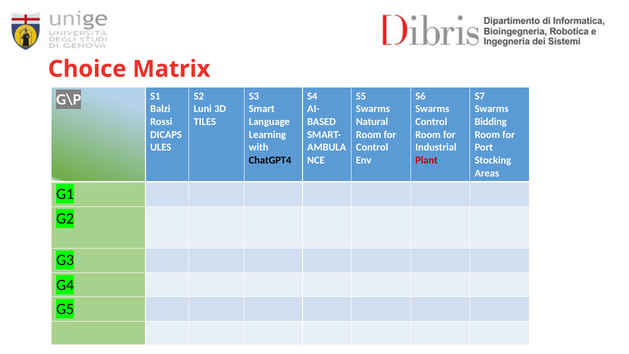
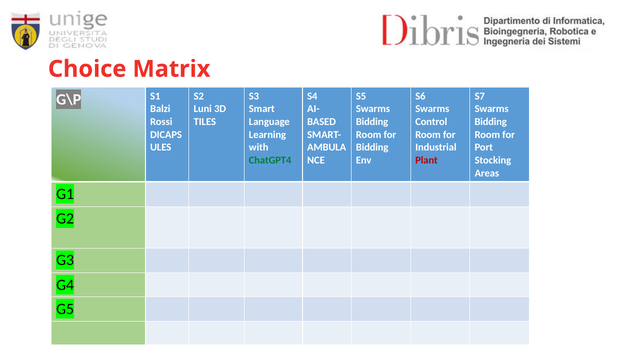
Natural at (372, 122): Natural -> Bidding
Control at (372, 147): Control -> Bidding
ChatGPT4 colour: black -> green
